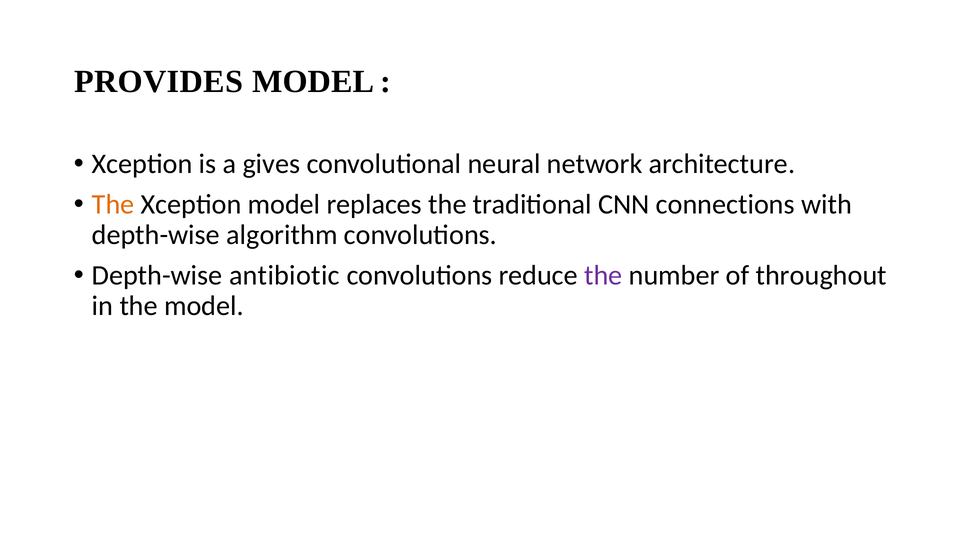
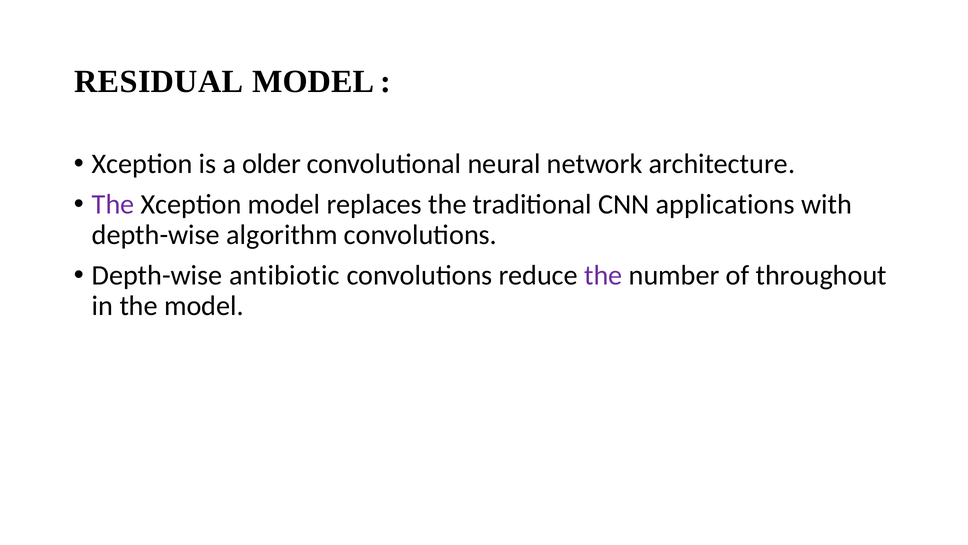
PROVIDES: PROVIDES -> RESIDUAL
gives: gives -> older
The at (113, 204) colour: orange -> purple
connections: connections -> applications
